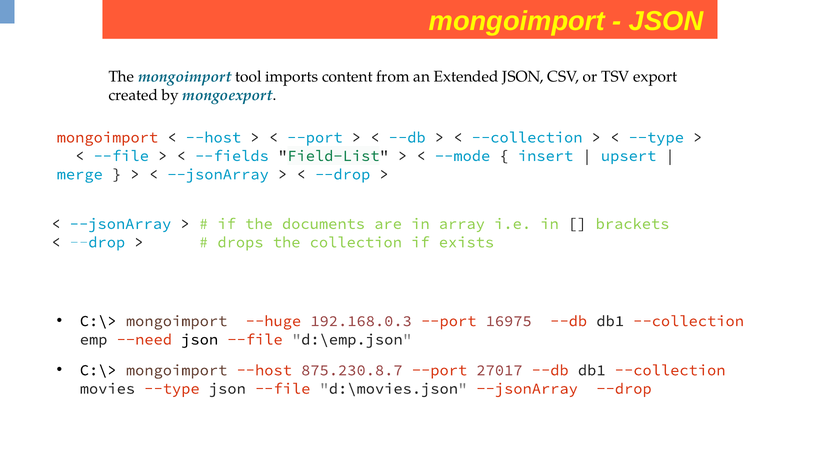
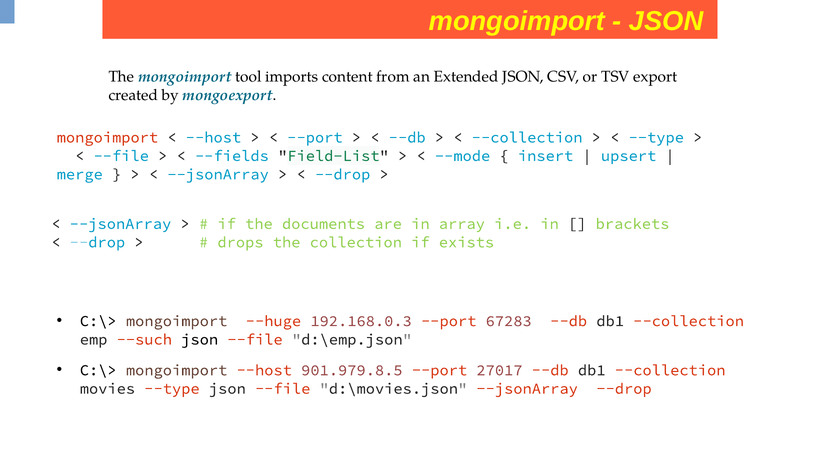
16975: 16975 -> 67283
--need: --need -> --such
875.230.8.7: 875.230.8.7 -> 901.979.8.5
